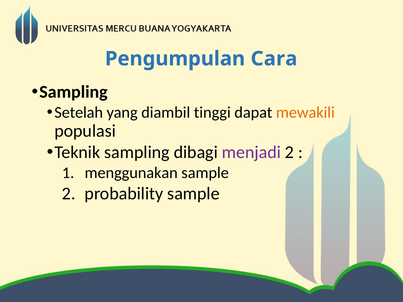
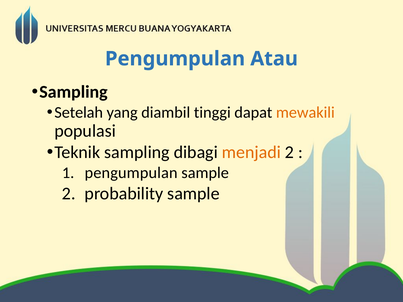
Cara: Cara -> Atau
menjadi colour: purple -> orange
menggunakan at (131, 173): menggunakan -> pengumpulan
